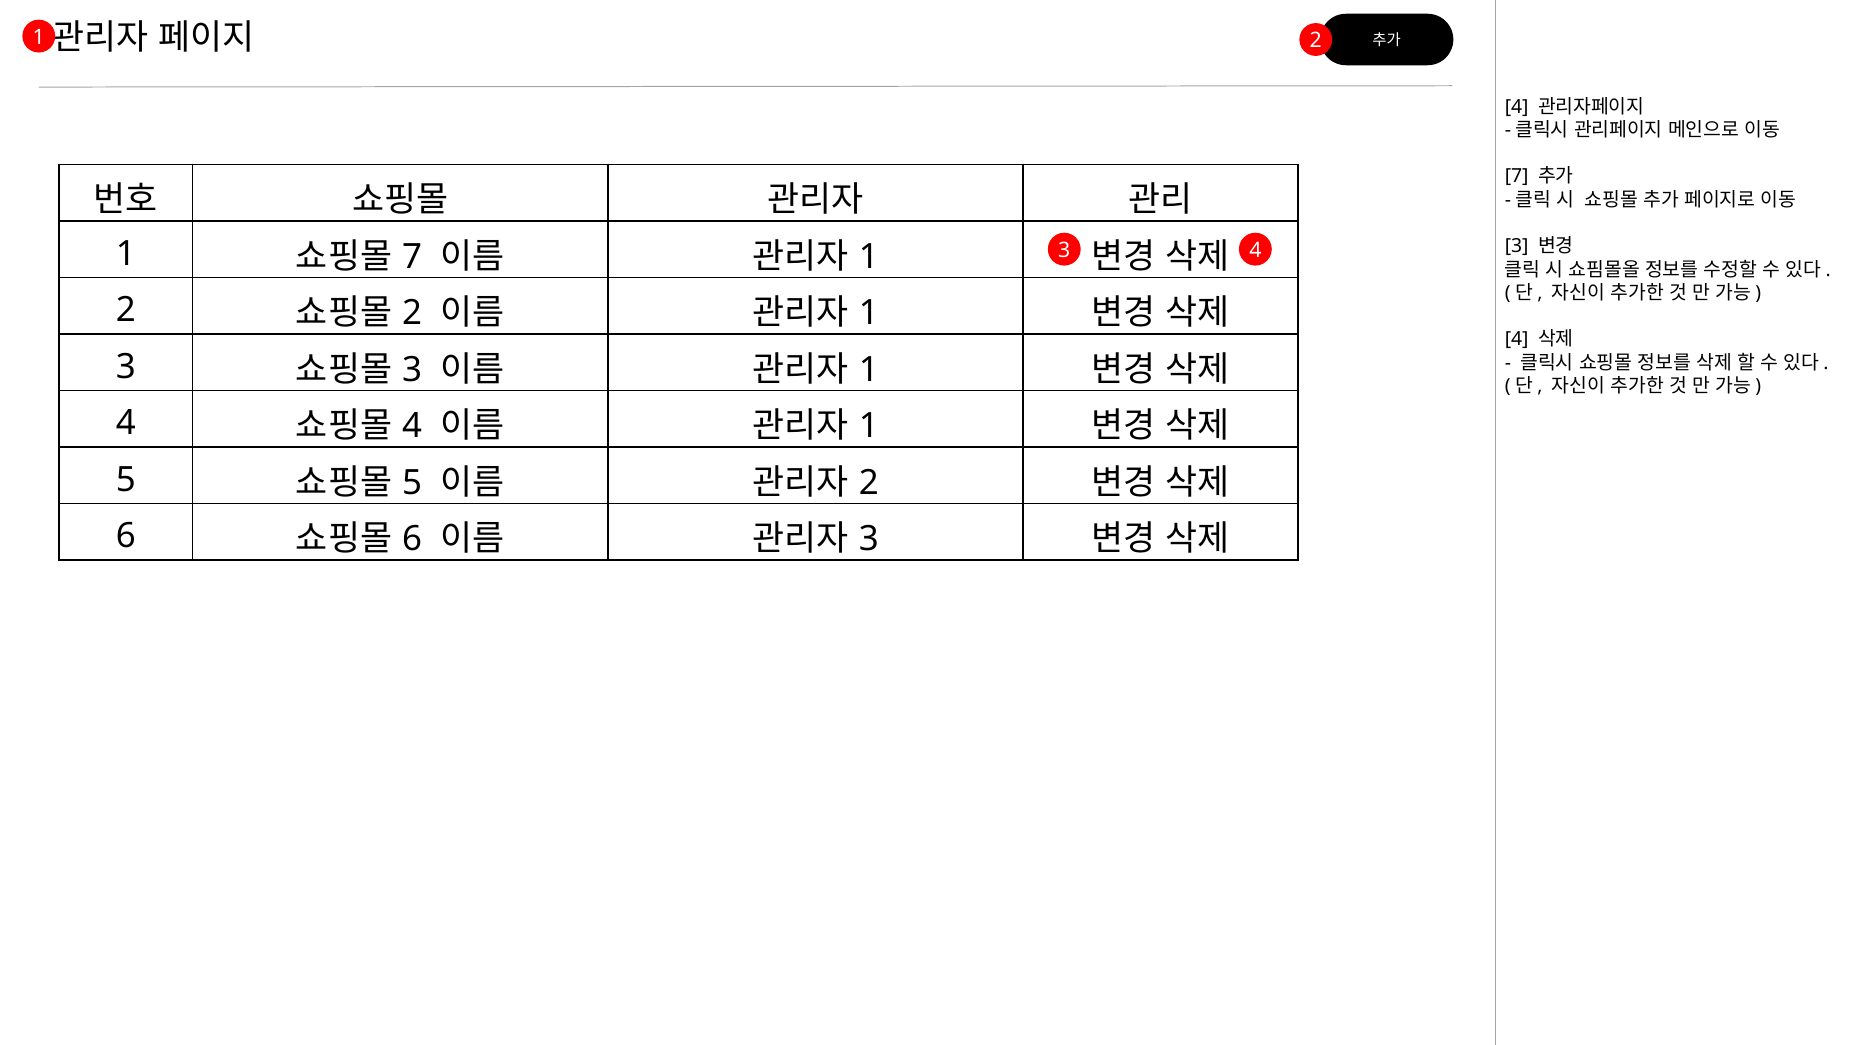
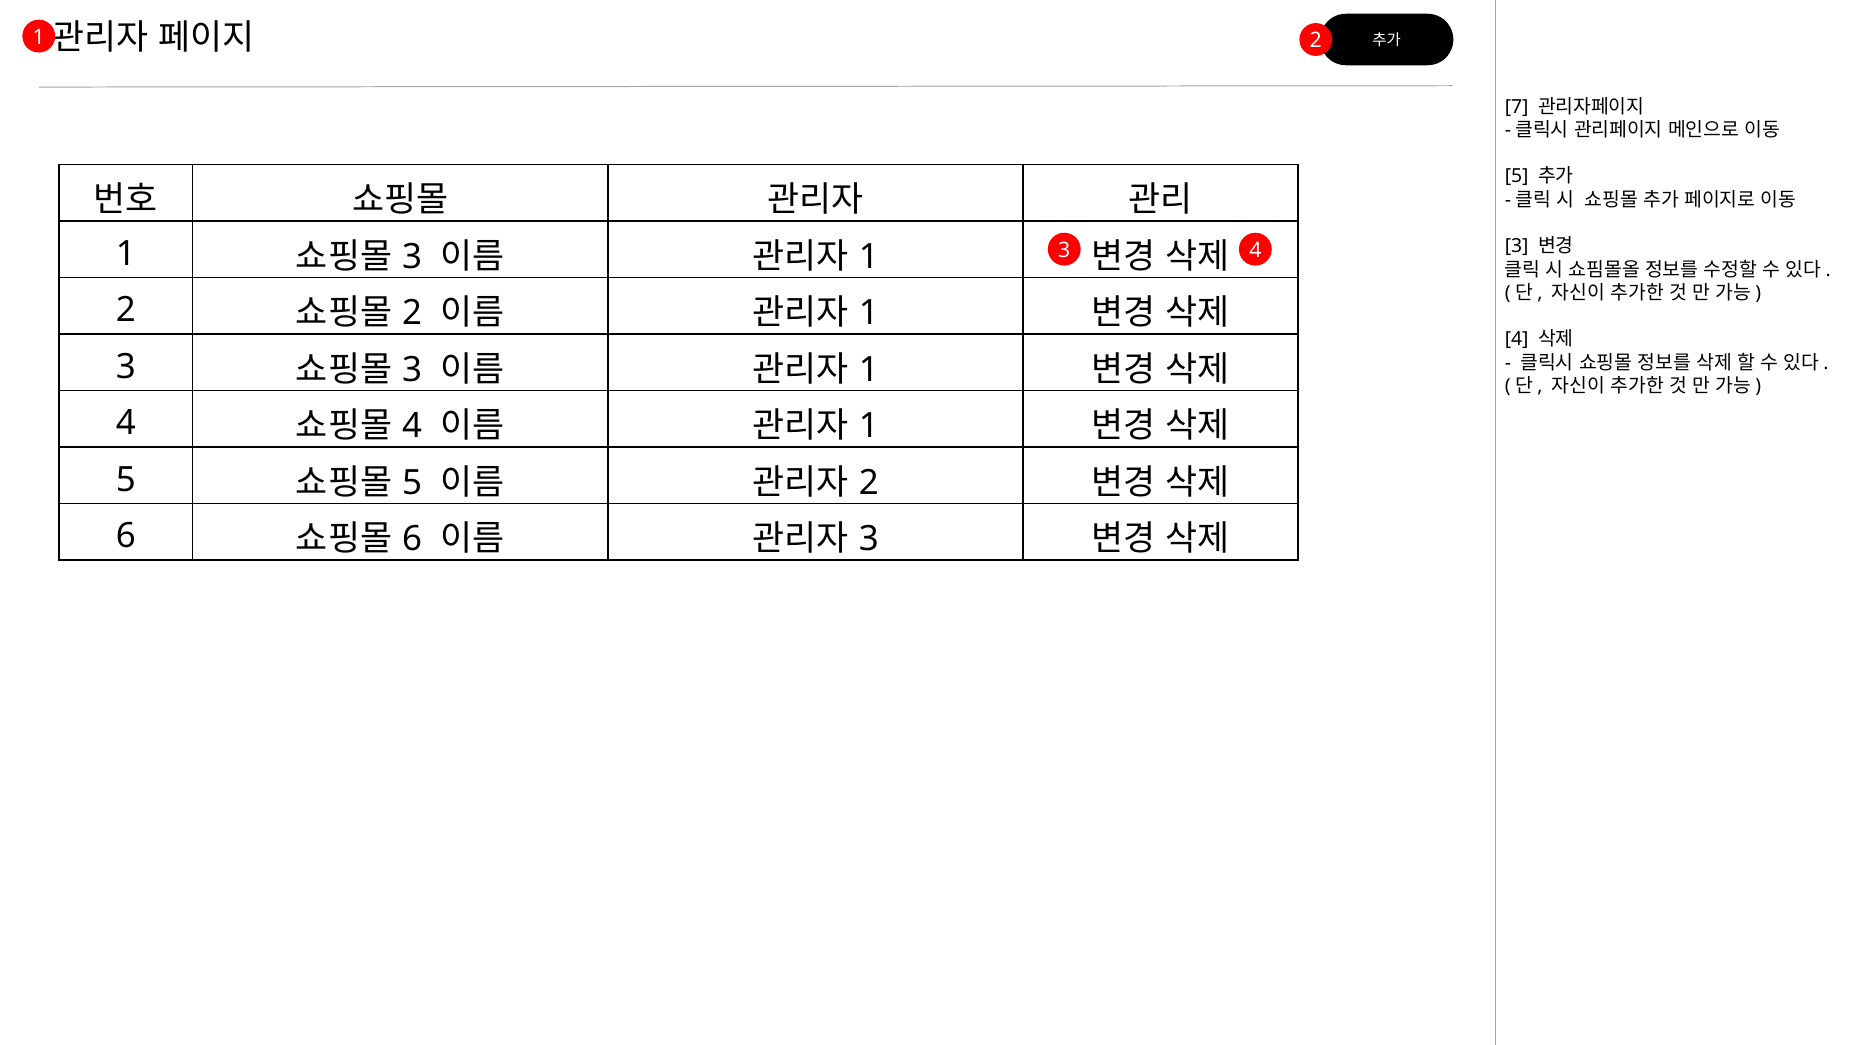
4 at (1517, 107): 4 -> 7
7 at (1517, 177): 7 -> 5
7 at (412, 257): 7 -> 3
